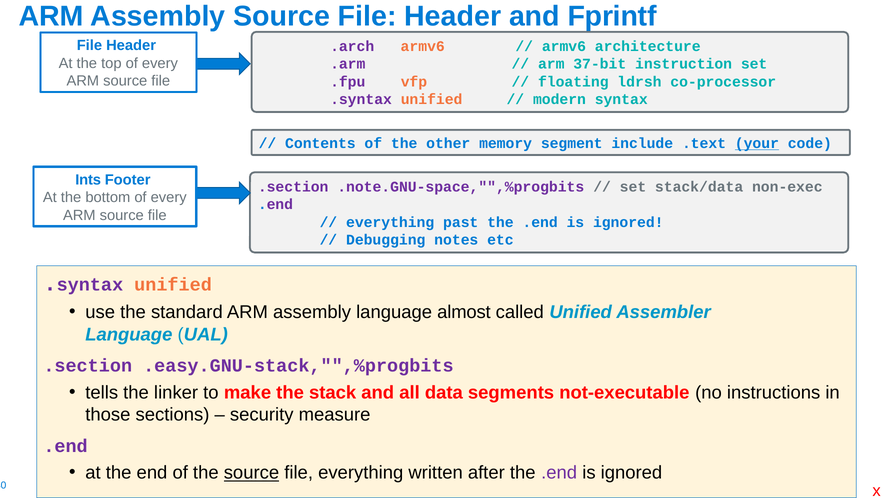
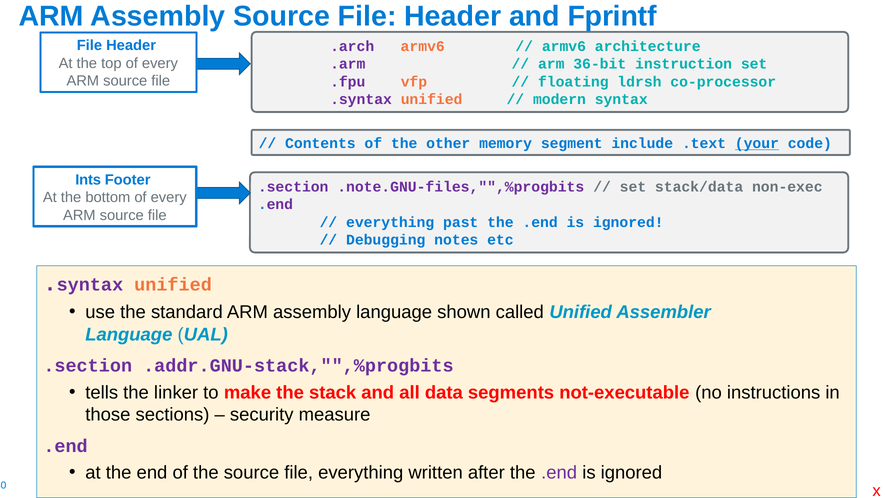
37-bit: 37-bit -> 36-bit
.note.GNU-space,"",%progbits: .note.GNU-space,"",%progbits -> .note.GNU-files,"",%progbits
almost: almost -> shown
.easy.GNU-stack,"",%progbits: .easy.GNU-stack,"",%progbits -> .addr.GNU-stack,"",%progbits
source at (251, 473) underline: present -> none
